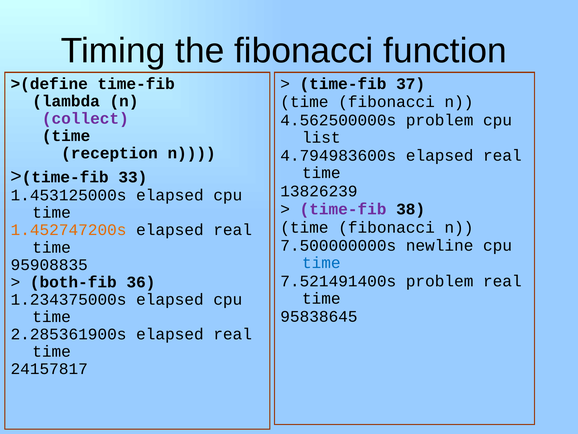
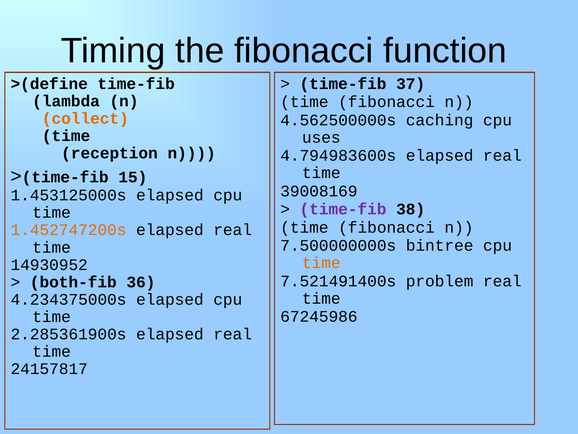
collect colour: purple -> orange
4.562500000s problem: problem -> caching
list: list -> uses
33: 33 -> 15
13826239: 13826239 -> 39008169
newline: newline -> bintree
time at (321, 263) colour: blue -> orange
95908835: 95908835 -> 14930952
1.234375000s: 1.234375000s -> 4.234375000s
95838645: 95838645 -> 67245986
